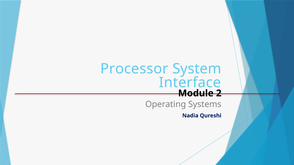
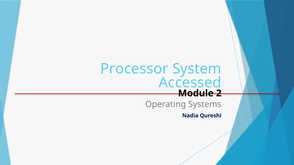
Interface: Interface -> Accessed
